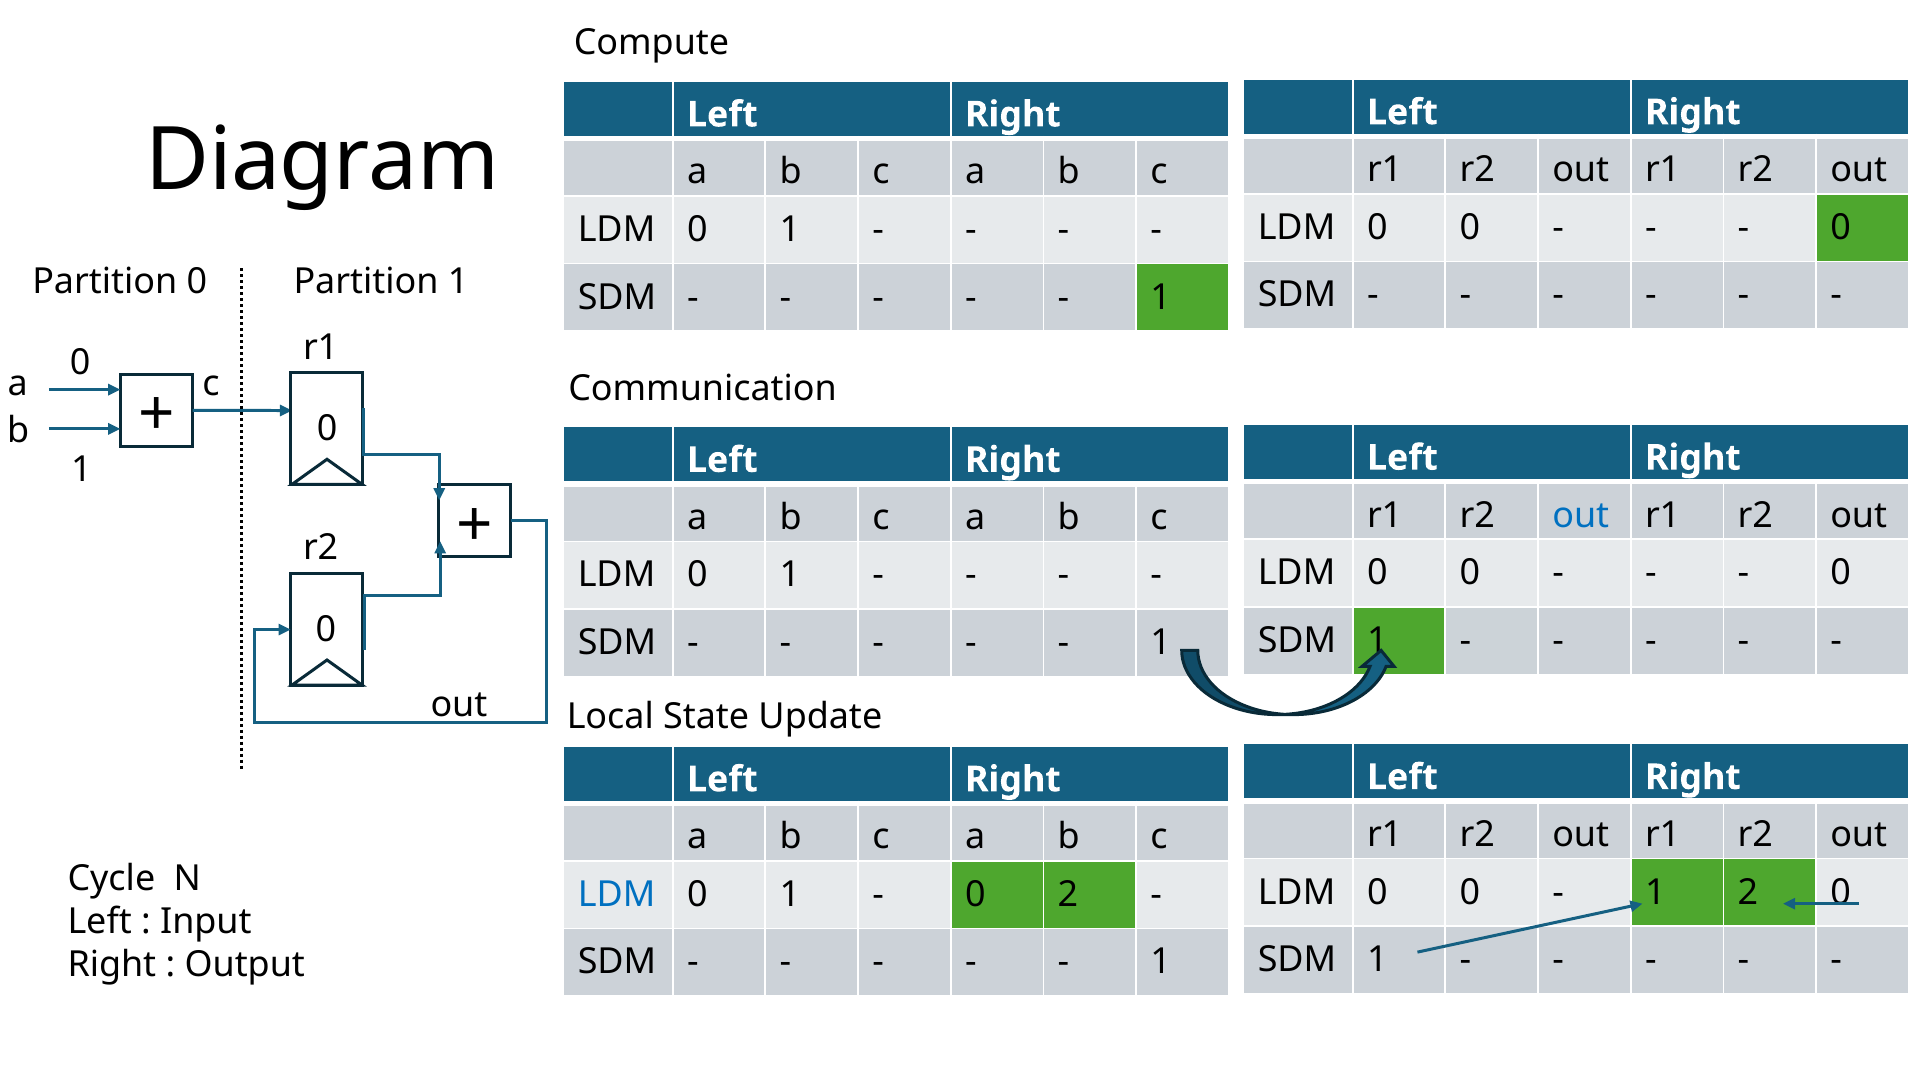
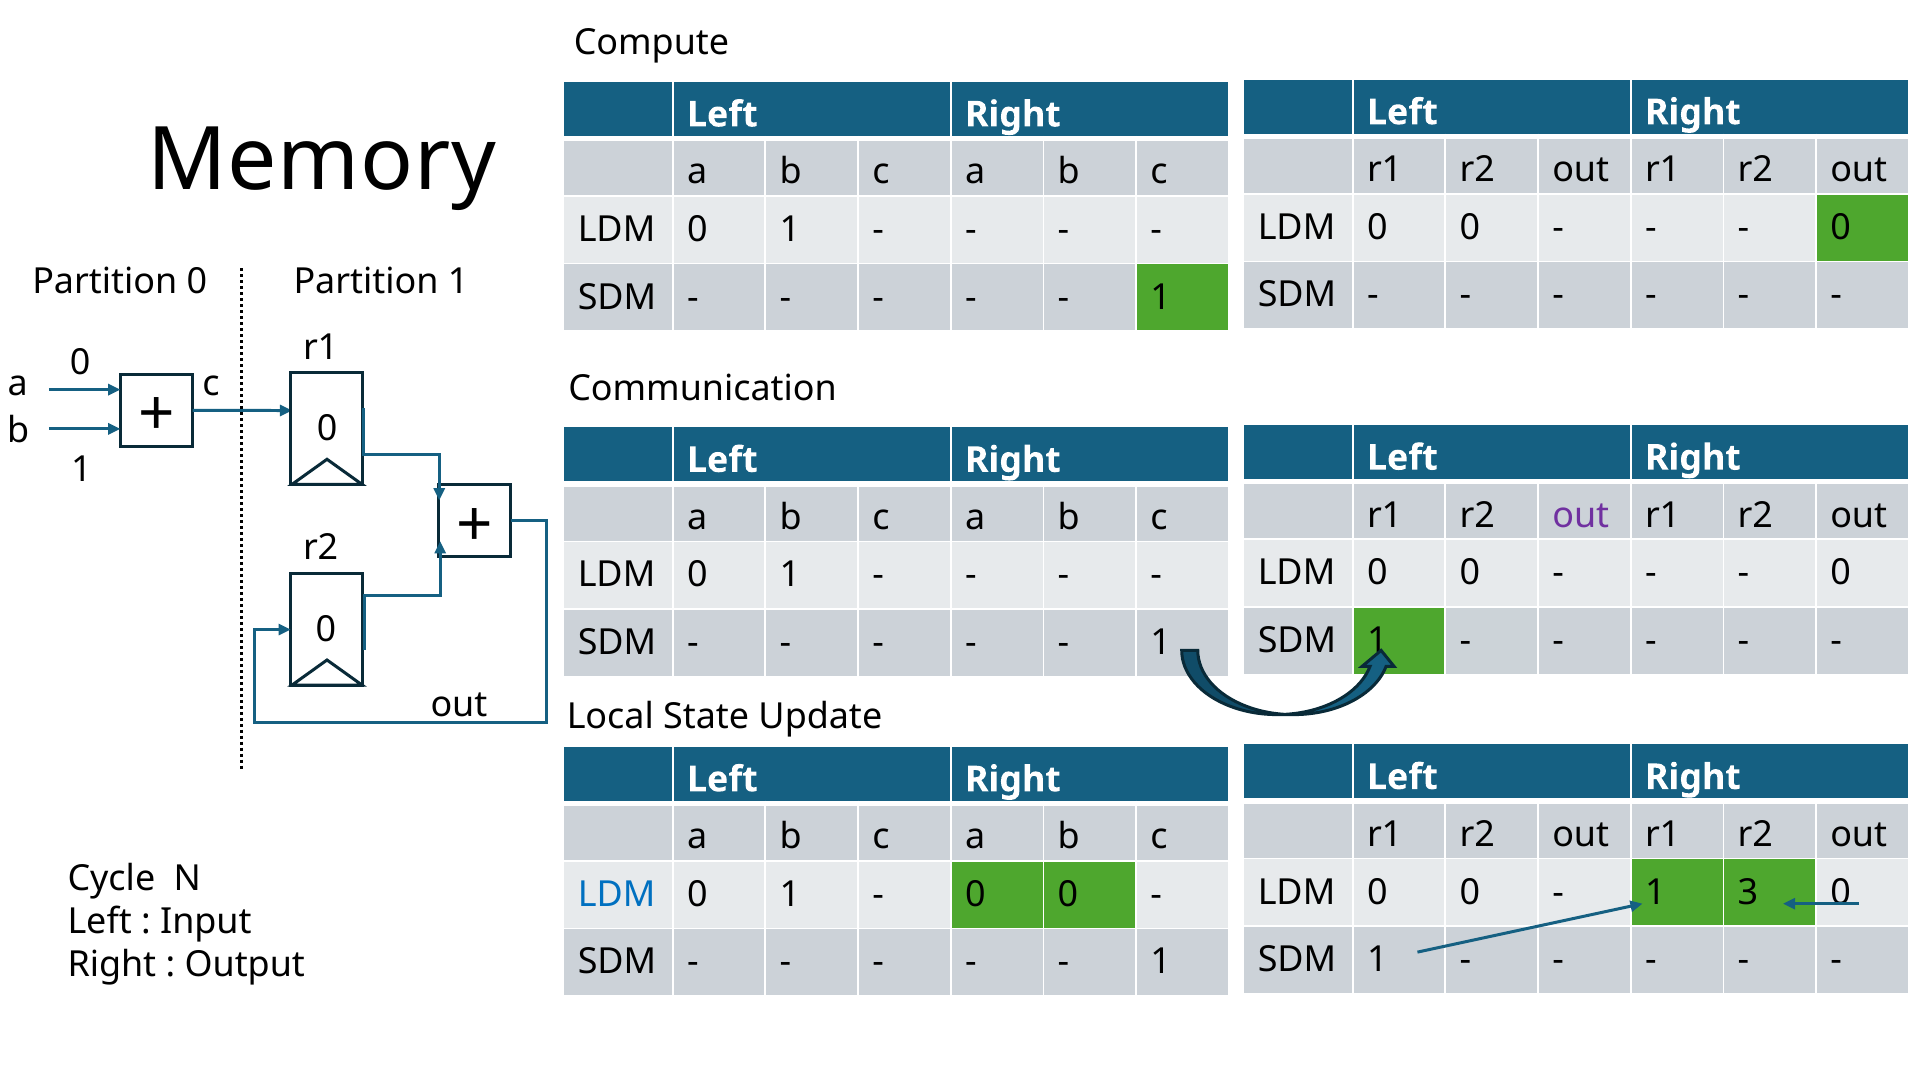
Diagram: Diagram -> Memory
out at (1581, 515) colour: blue -> purple
1 2: 2 -> 3
2 at (1068, 895): 2 -> 0
